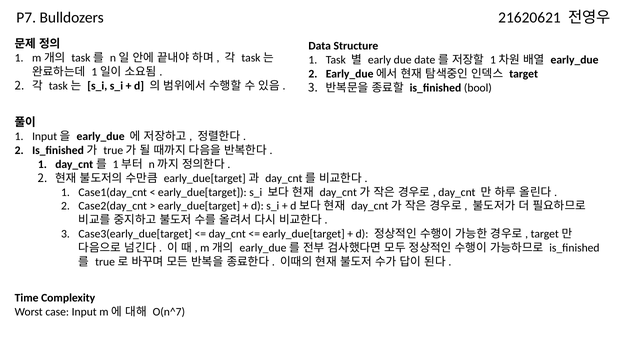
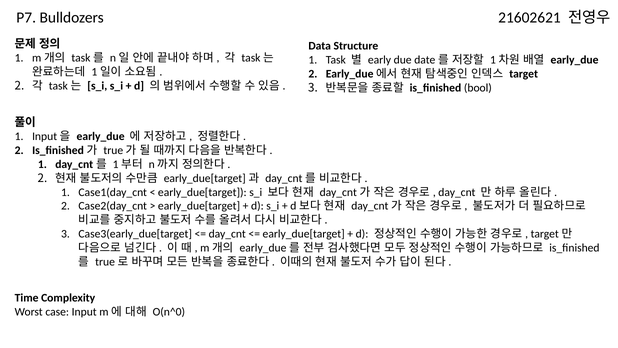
21620621: 21620621 -> 21602621
O(n^7: O(n^7 -> O(n^0
